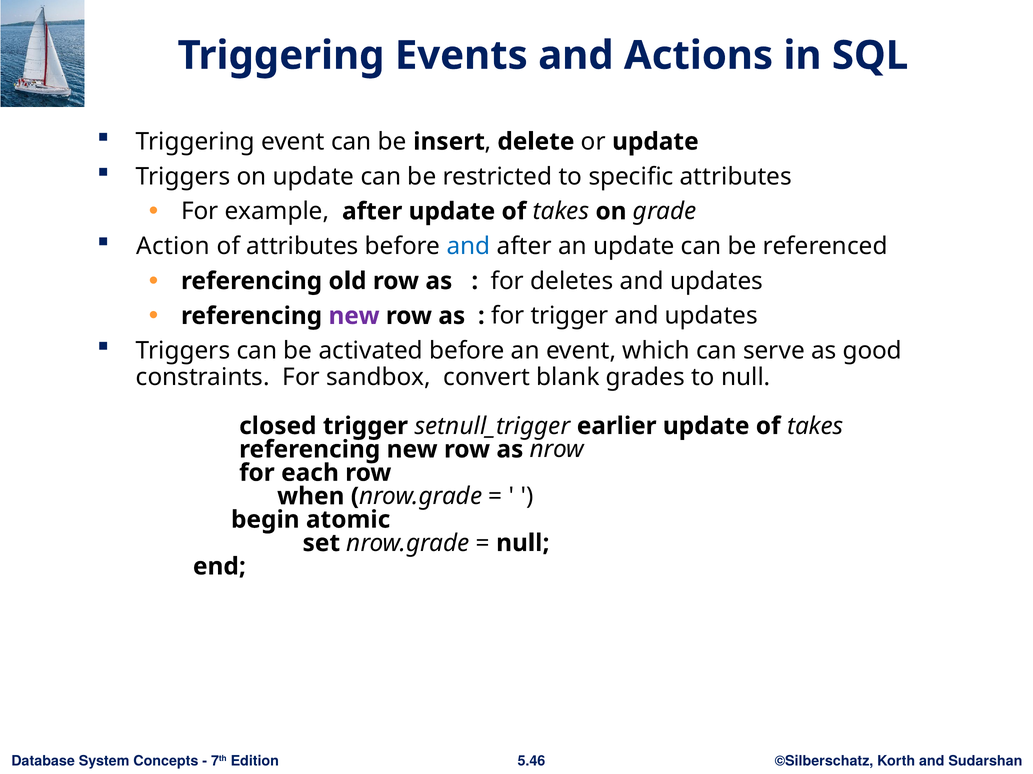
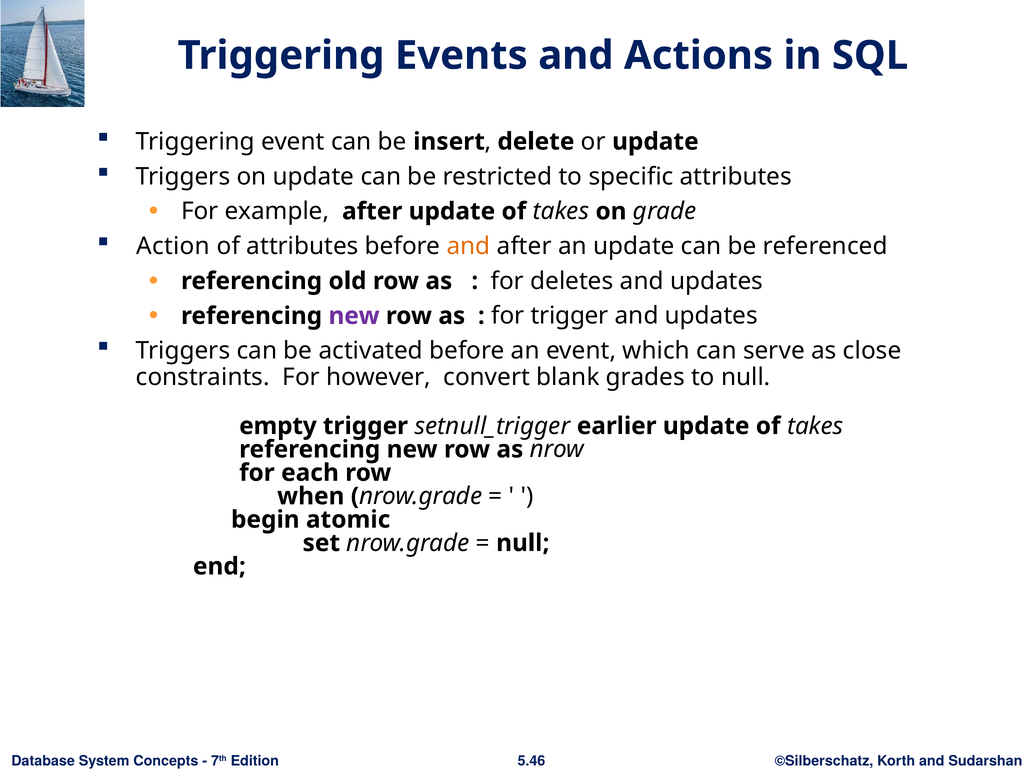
and at (468, 246) colour: blue -> orange
good: good -> close
sandbox: sandbox -> however
closed: closed -> empty
